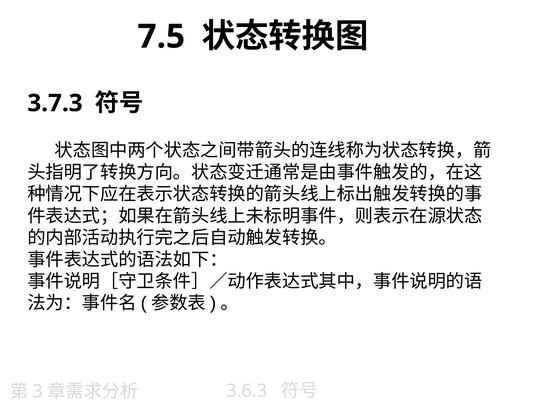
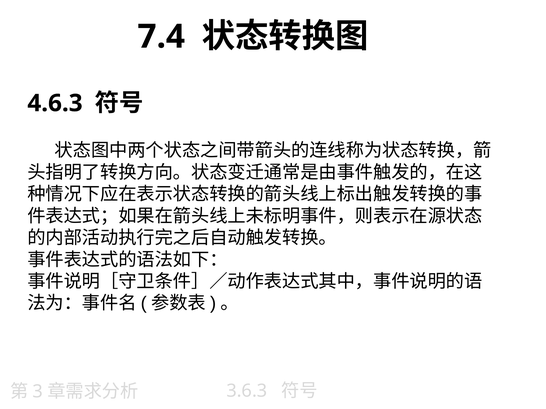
7.5: 7.5 -> 7.4
3.7.3: 3.7.3 -> 4.6.3
